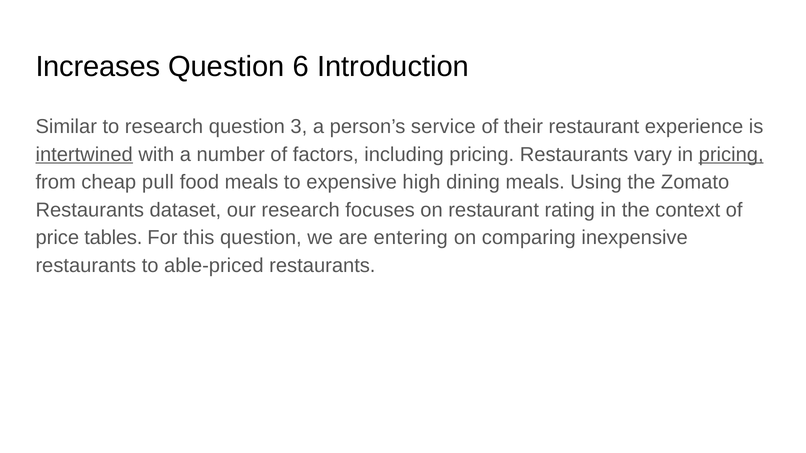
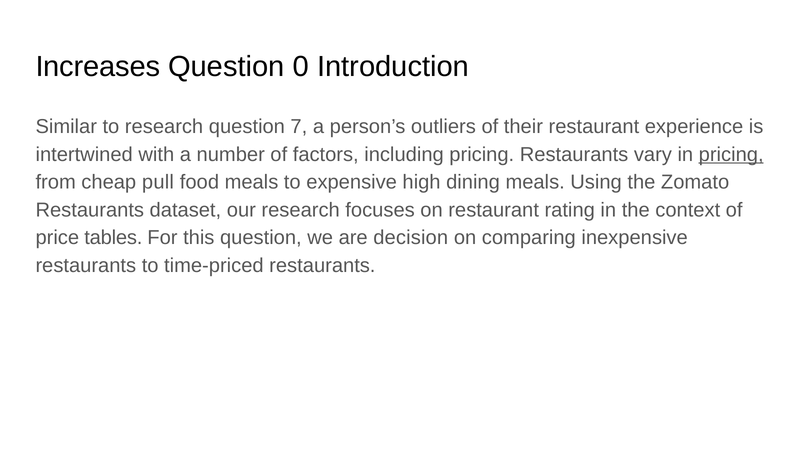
6: 6 -> 0
3: 3 -> 7
service: service -> outliers
intertwined underline: present -> none
entering: entering -> decision
able-priced: able-priced -> time-priced
